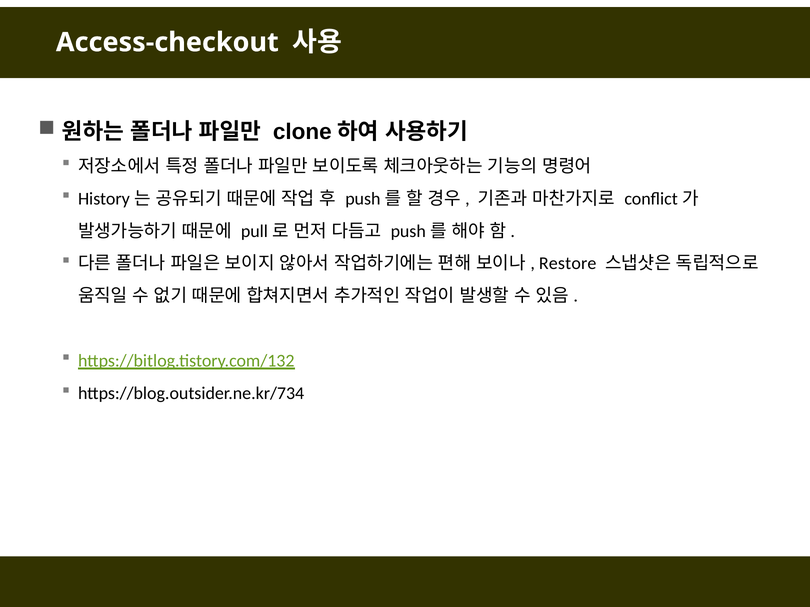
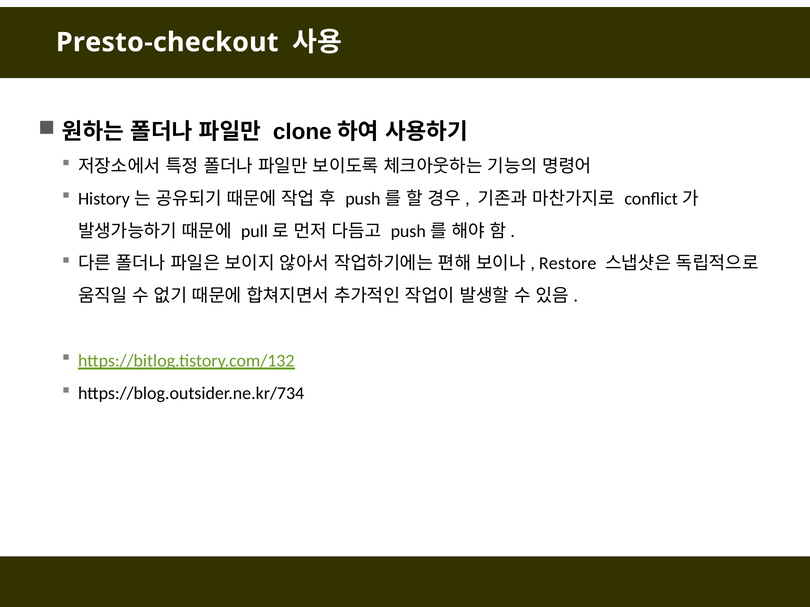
Access-checkout: Access-checkout -> Presto-checkout
